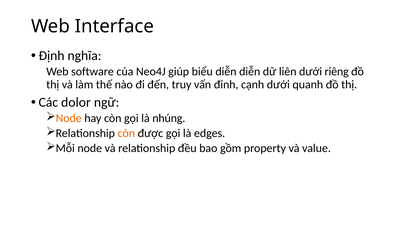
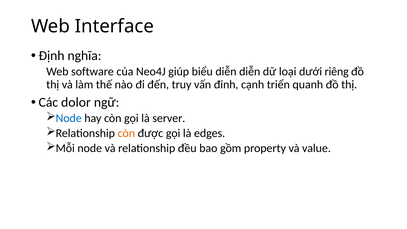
liên: liên -> loại
cạnh dưới: dưới -> triển
Node at (69, 118) colour: orange -> blue
nhúng: nhúng -> server
